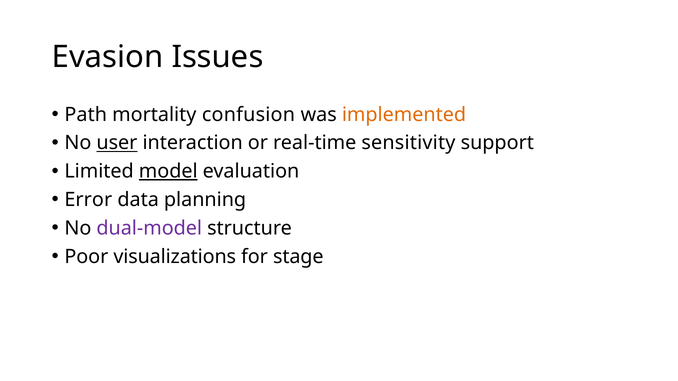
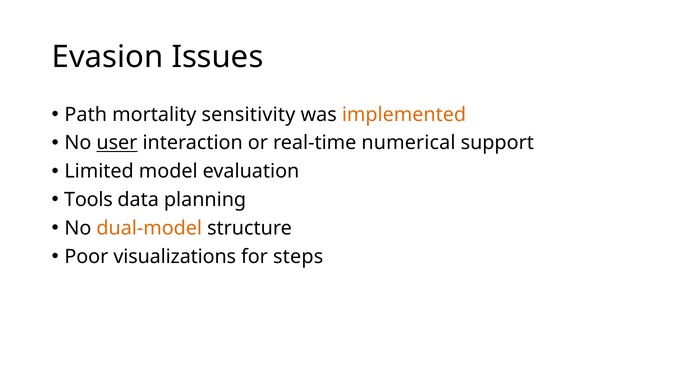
confusion: confusion -> sensitivity
sensitivity: sensitivity -> numerical
model underline: present -> none
Error: Error -> Tools
dual-model colour: purple -> orange
stage: stage -> steps
